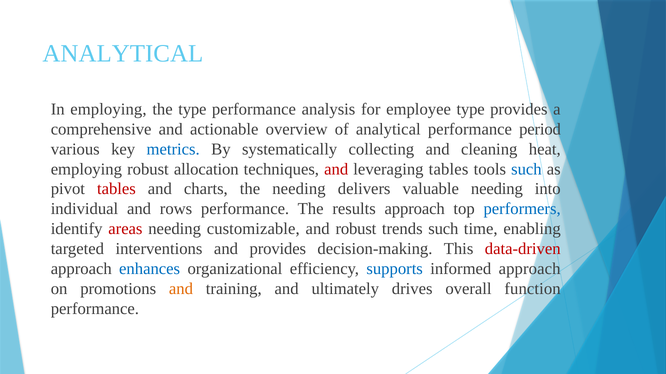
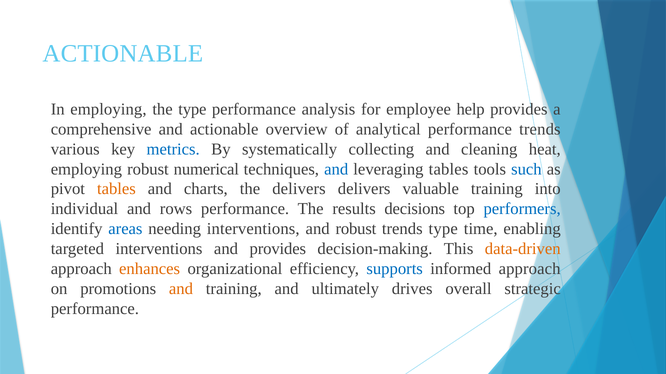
ANALYTICAL at (123, 54): ANALYTICAL -> ACTIONABLE
employee type: type -> help
performance period: period -> trends
allocation: allocation -> numerical
and at (336, 169) colour: red -> blue
tables at (116, 189) colour: red -> orange
the needing: needing -> delivers
valuable needing: needing -> training
results approach: approach -> decisions
areas colour: red -> blue
needing customizable: customizable -> interventions
trends such: such -> type
data-driven colour: red -> orange
enhances colour: blue -> orange
function: function -> strategic
